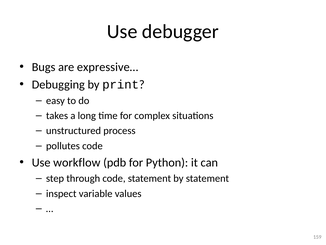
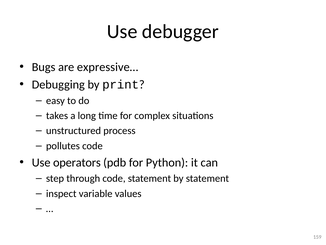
workflow: workflow -> operators
